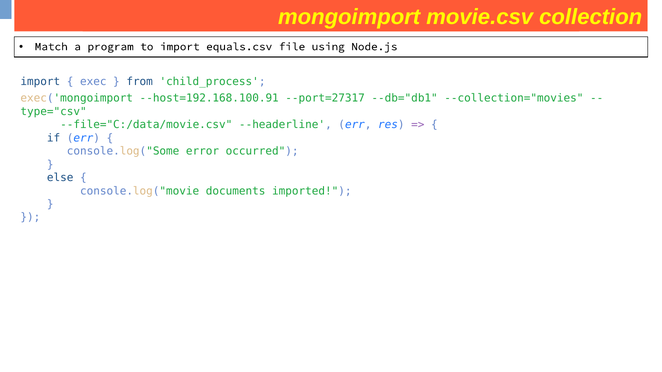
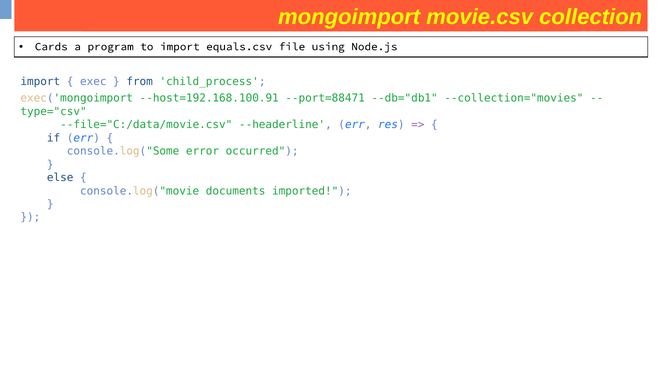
Match: Match -> Cards
--port=27317: --port=27317 -> --port=88471
